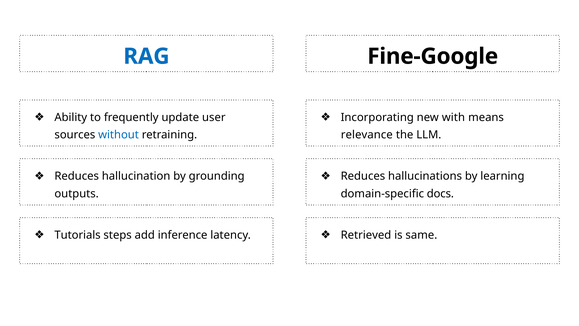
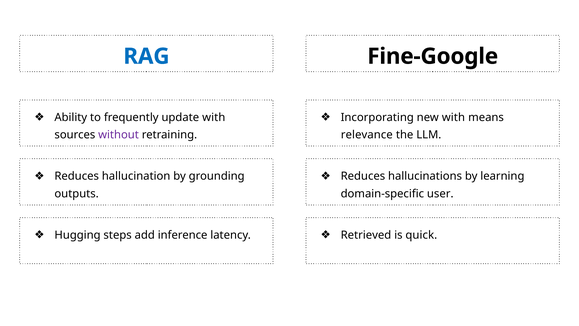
update user: user -> with
without colour: blue -> purple
docs: docs -> user
Tutorials: Tutorials -> Hugging
same: same -> quick
